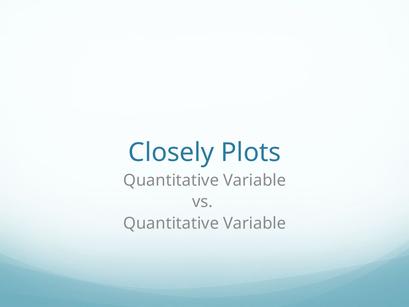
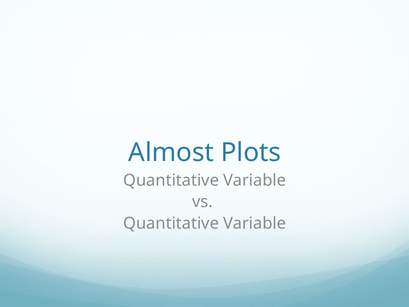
Closely: Closely -> Almost
